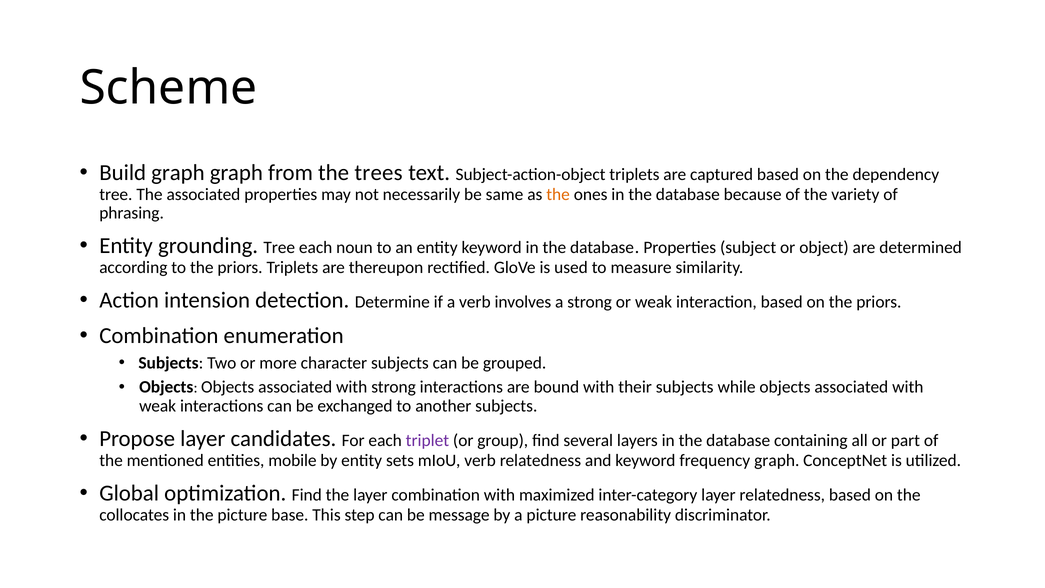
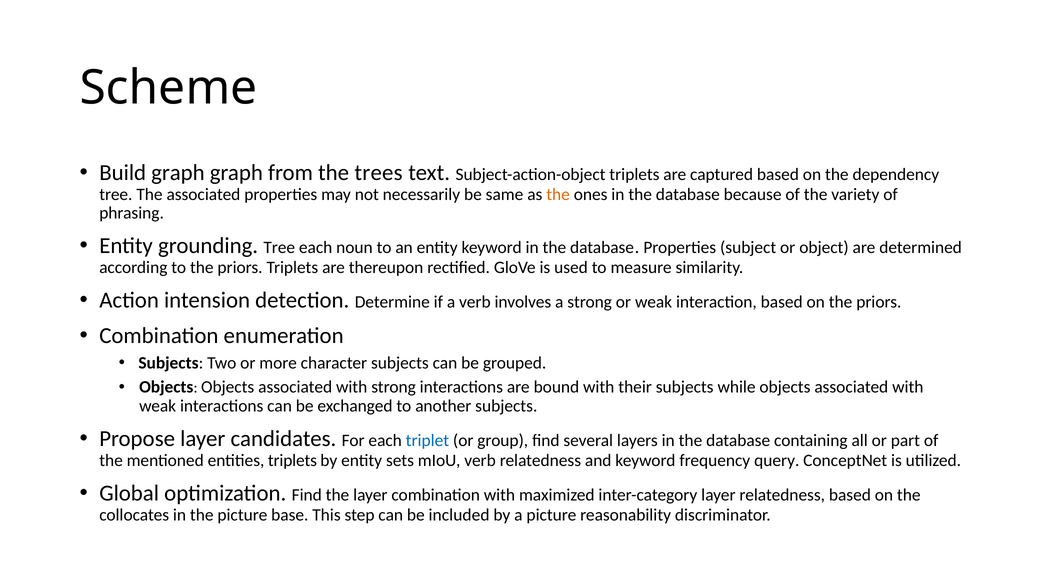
triplet colour: purple -> blue
entities mobile: mobile -> triplets
frequency graph: graph -> query
message: message -> included
